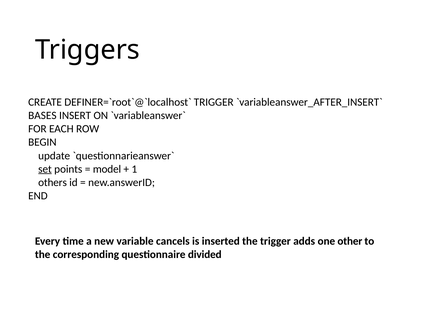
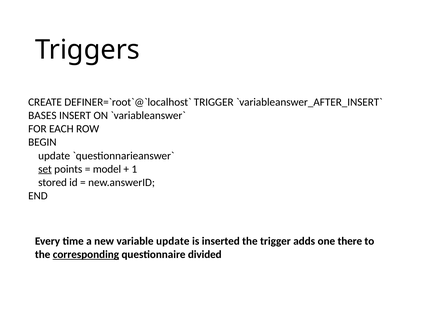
others: others -> stored
variable cancels: cancels -> update
other: other -> there
corresponding underline: none -> present
